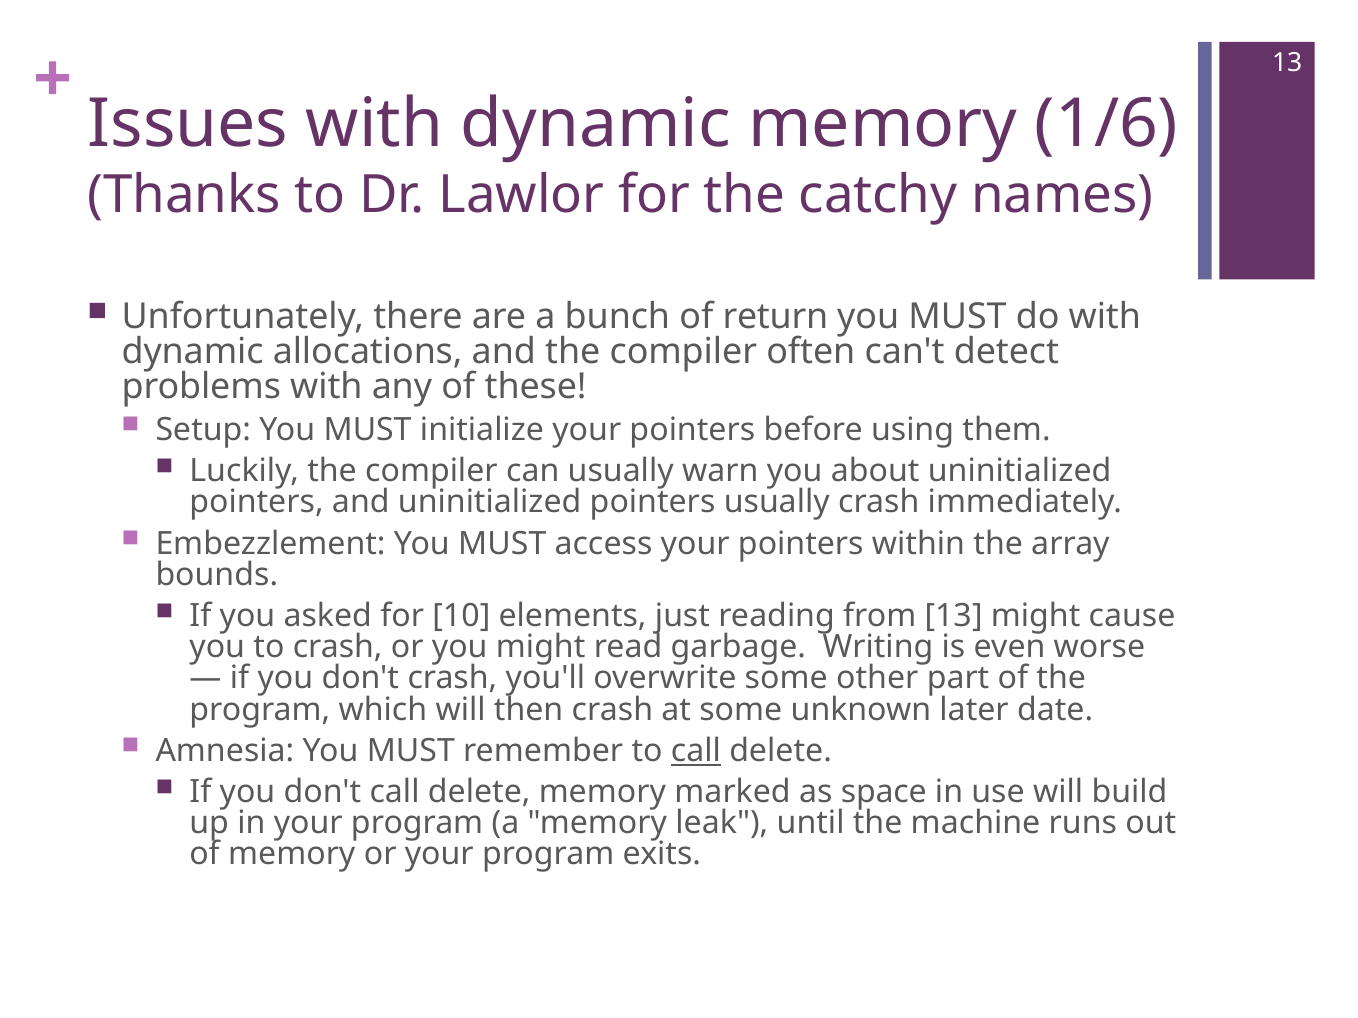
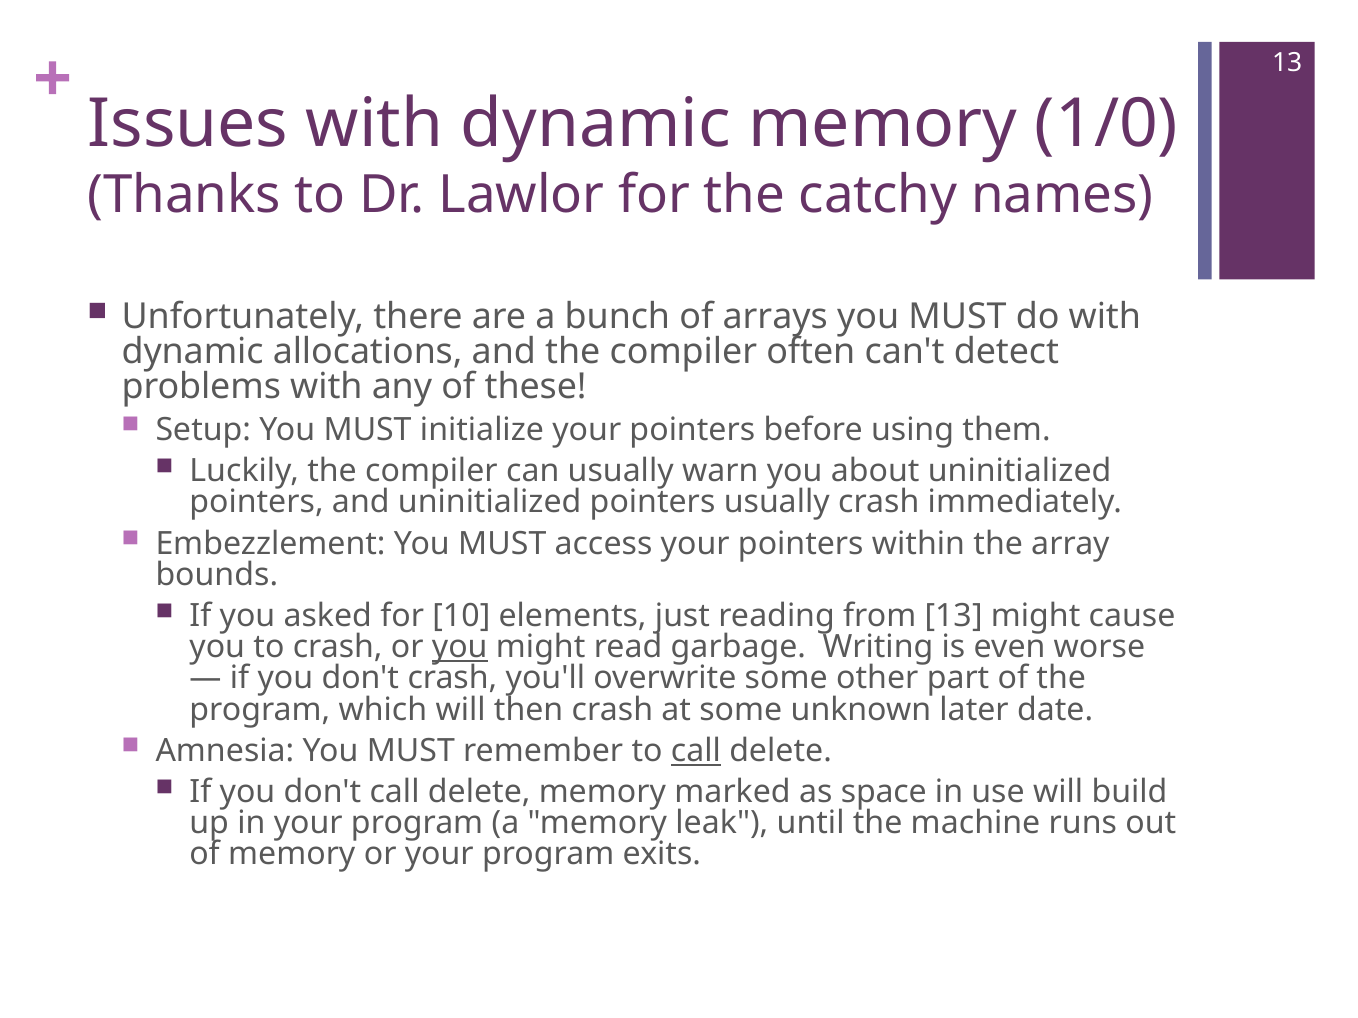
1/6: 1/6 -> 1/0
return: return -> arrays
you at (460, 647) underline: none -> present
